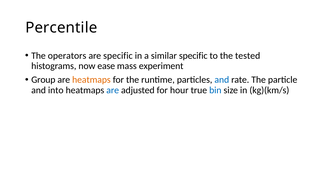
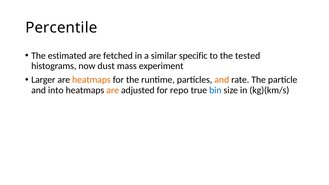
operators: operators -> estimated
are specific: specific -> fetched
ease: ease -> dust
Group: Group -> Larger
and at (222, 80) colour: blue -> orange
are at (113, 90) colour: blue -> orange
hour: hour -> repo
